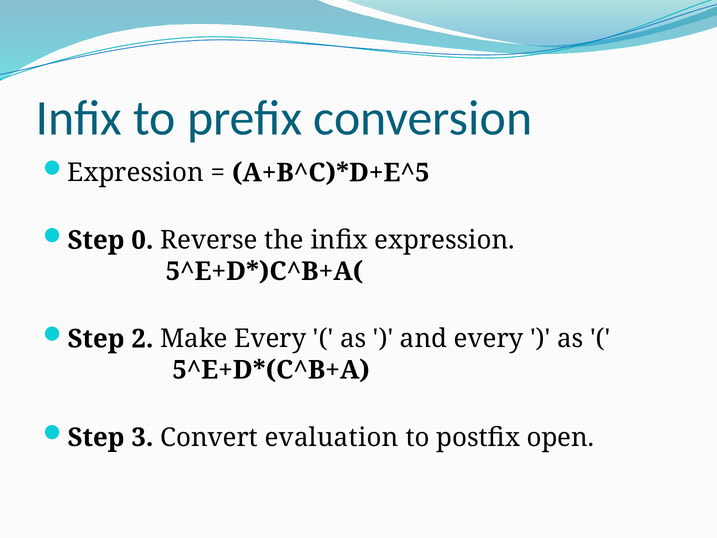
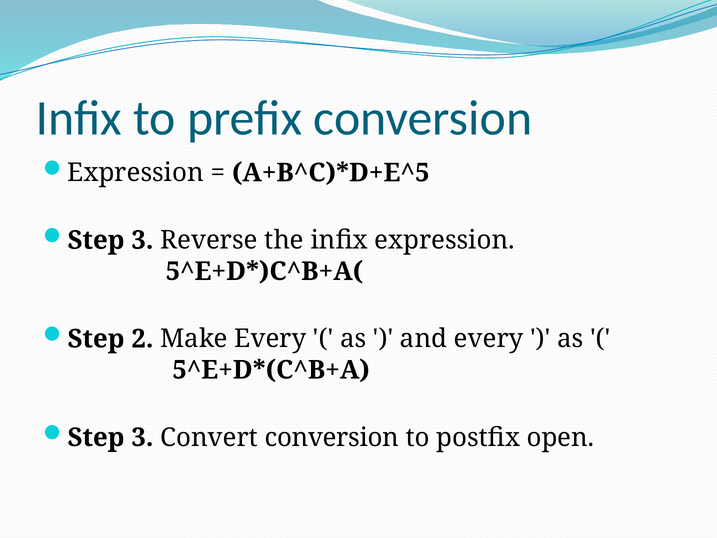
0 at (142, 240): 0 -> 3
Convert evaluation: evaluation -> conversion
